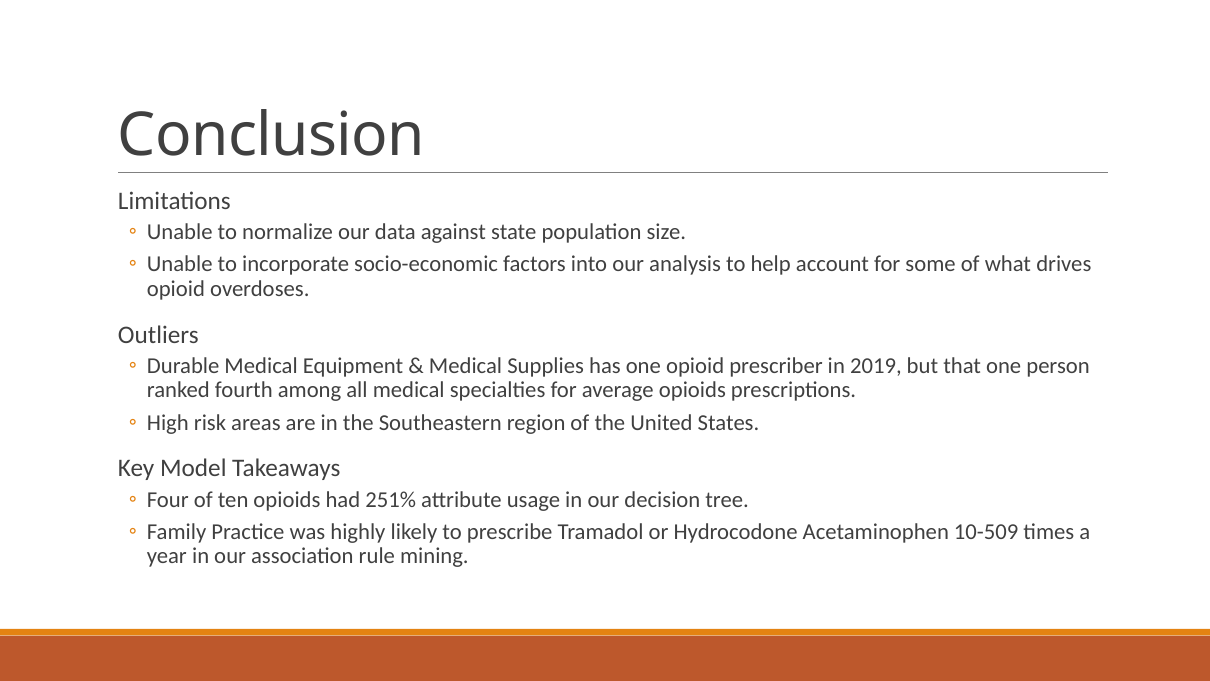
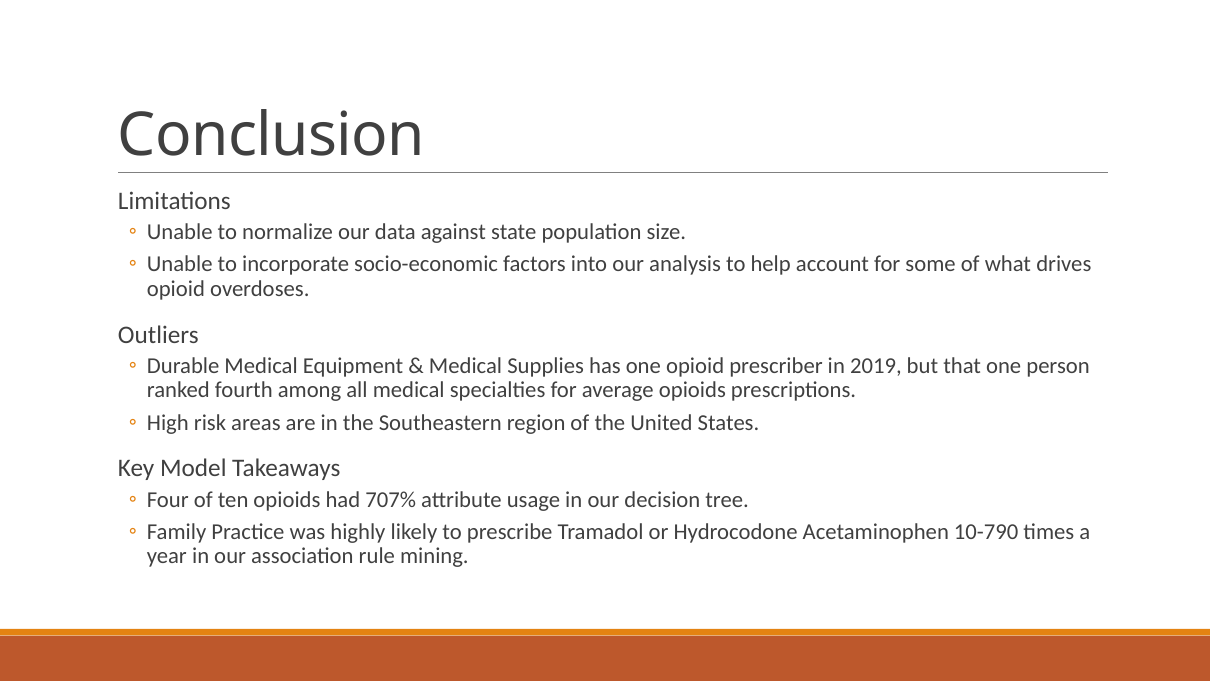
251%: 251% -> 707%
10-509: 10-509 -> 10-790
